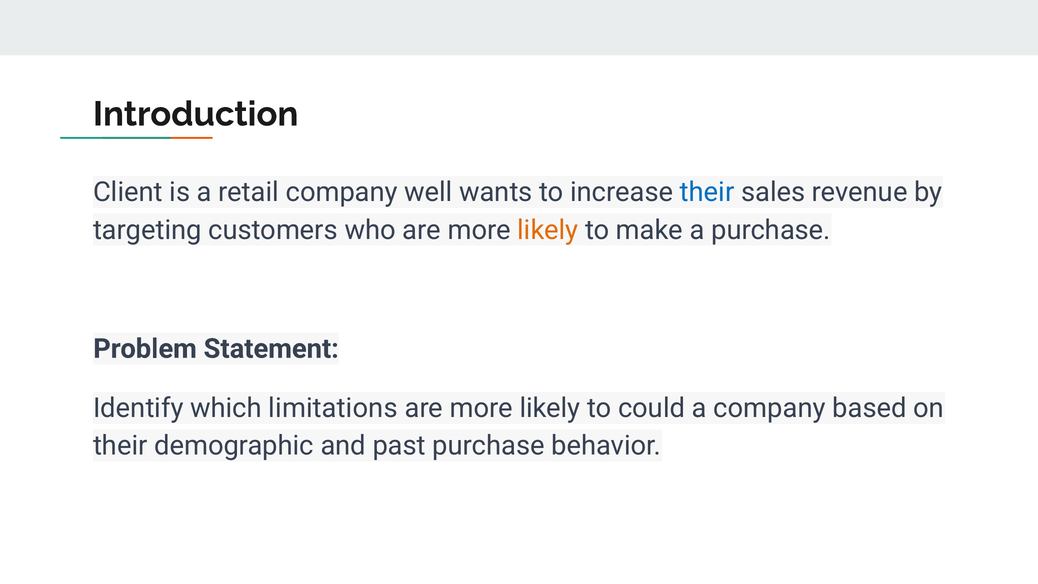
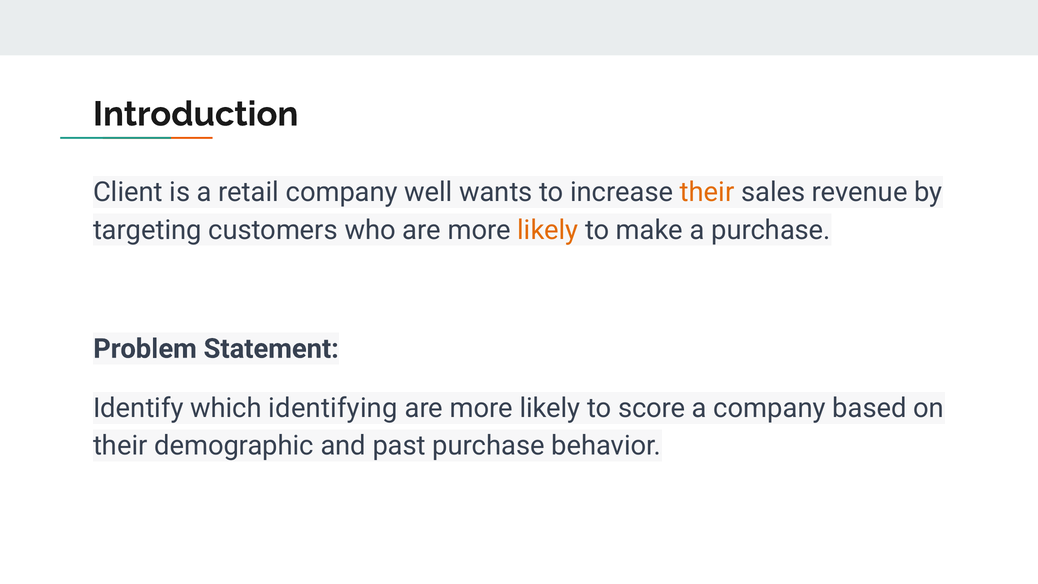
their at (707, 192) colour: blue -> orange
limitations: limitations -> identifying
could: could -> score
